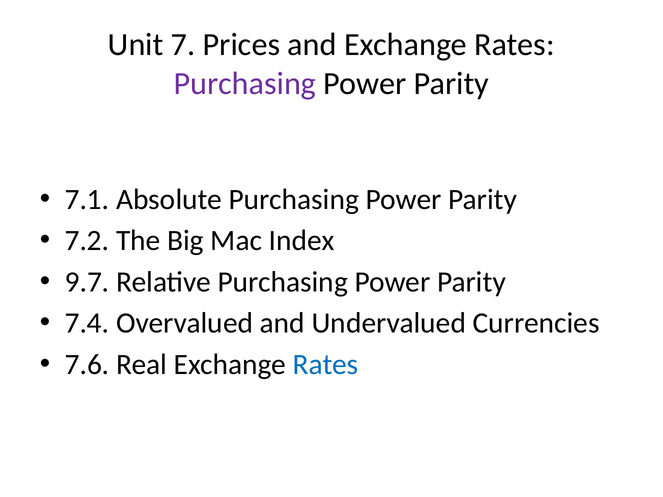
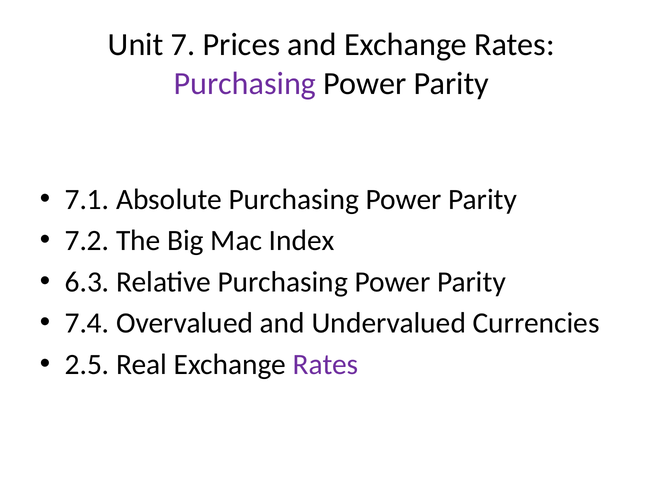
9.7: 9.7 -> 6.3
7.6: 7.6 -> 2.5
Rates at (326, 365) colour: blue -> purple
